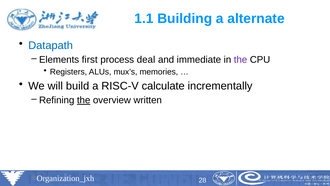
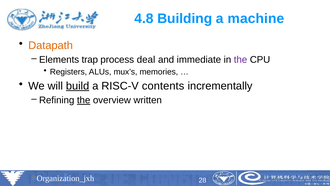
1.1: 1.1 -> 4.8
alternate: alternate -> machine
Datapath colour: blue -> orange
first: first -> trap
build underline: none -> present
calculate: calculate -> contents
